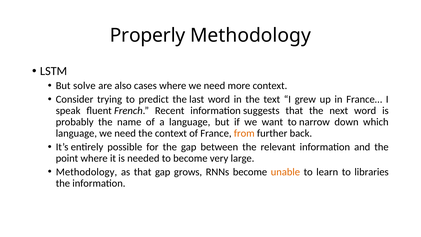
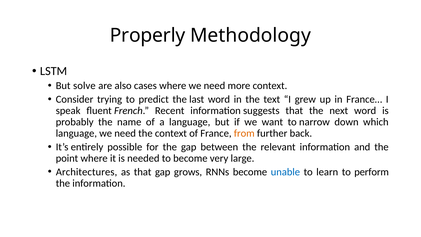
Methodology at (87, 172): Methodology -> Architectures
unable colour: orange -> blue
libraries: libraries -> perform
